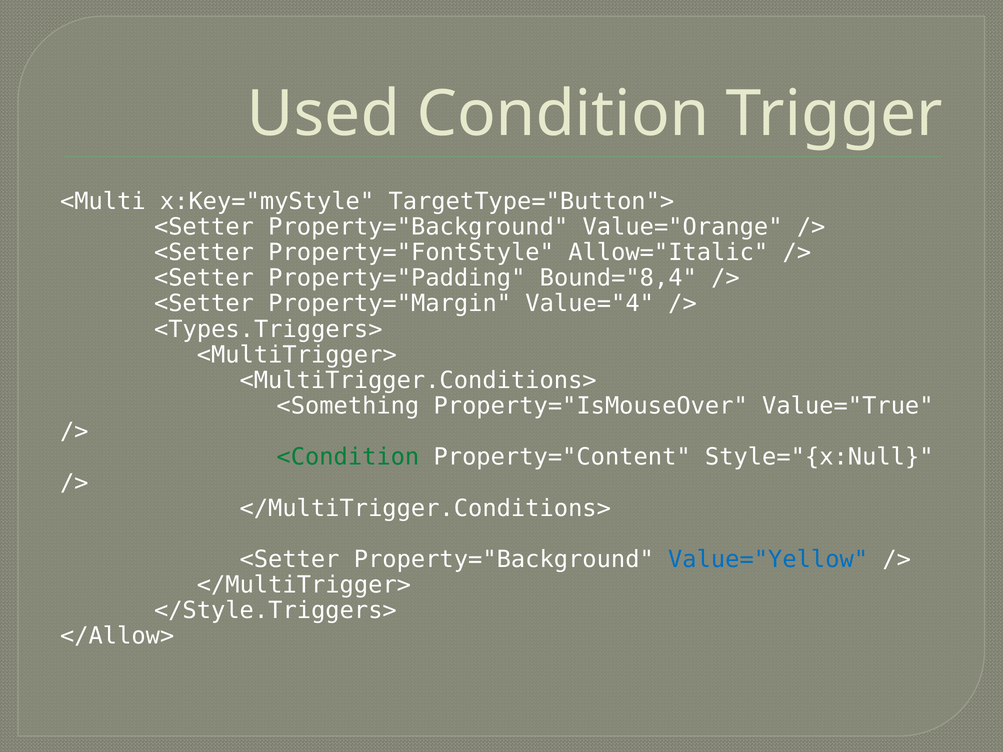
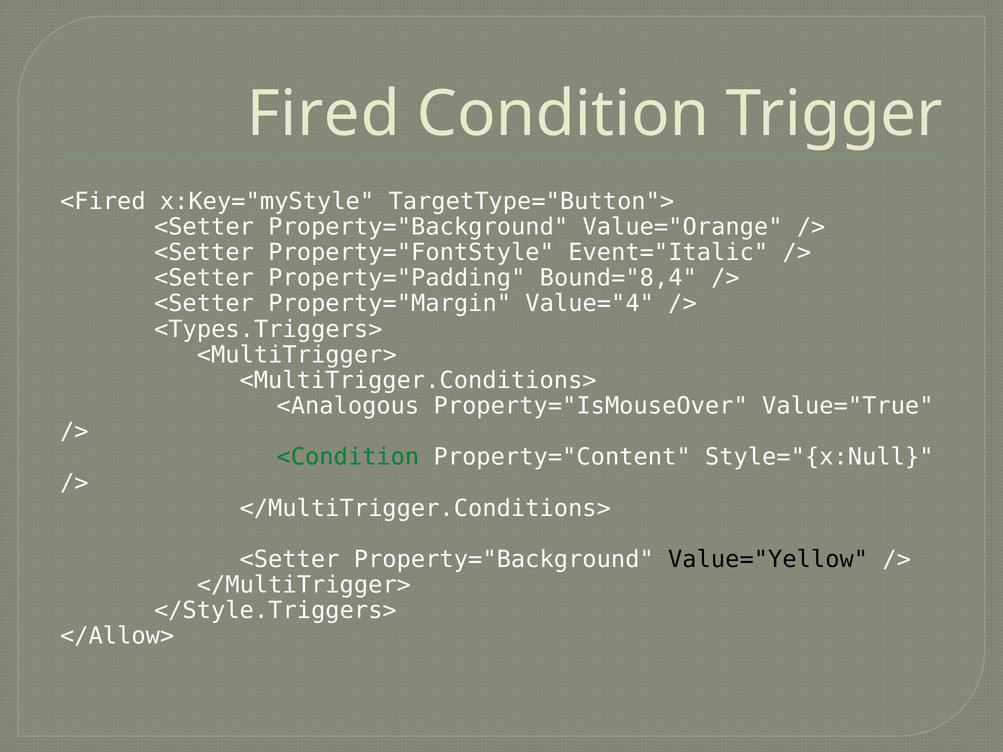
Used: Used -> Fired
<Multi: <Multi -> <Fired
Allow="Italic: Allow="Italic -> Event="Italic
<Something: <Something -> <Analogous
Value="Yellow colour: blue -> black
